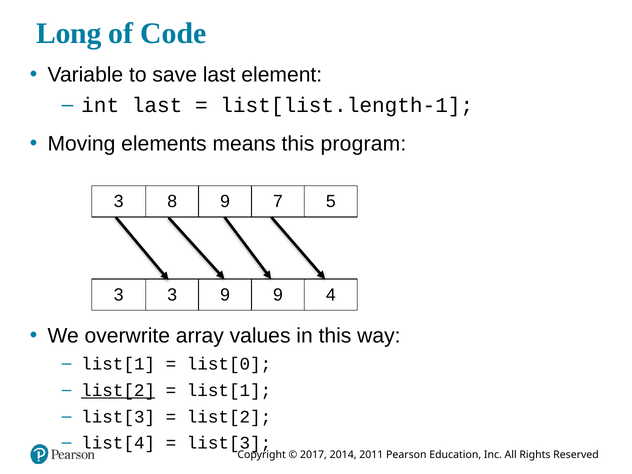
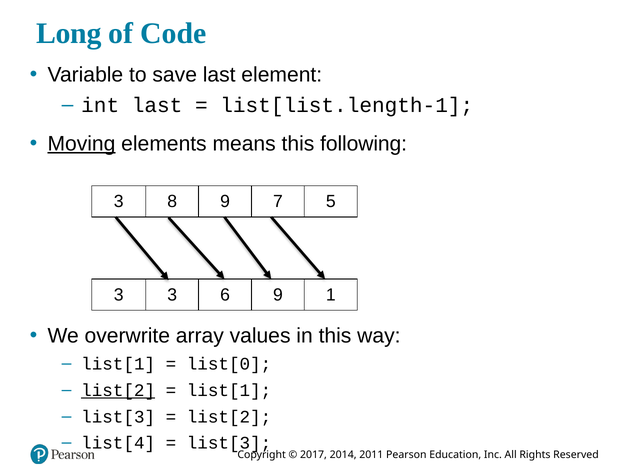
Moving underline: none -> present
program: program -> following
3 9: 9 -> 6
4: 4 -> 1
